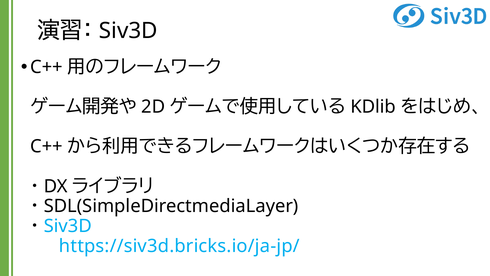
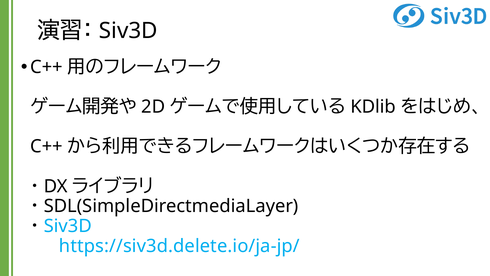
https://siv3d.bricks.io/ja-jp/: https://siv3d.bricks.io/ja-jp/ -> https://siv3d.delete.io/ja-jp/
